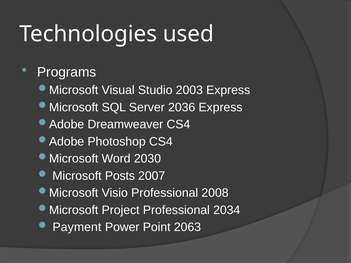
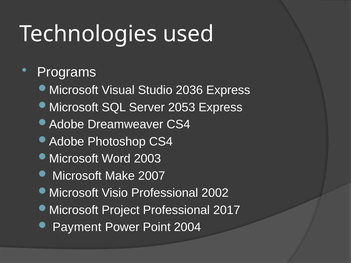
2003: 2003 -> 2036
2036: 2036 -> 2053
2030: 2030 -> 2003
Posts: Posts -> Make
2008: 2008 -> 2002
2034: 2034 -> 2017
2063: 2063 -> 2004
